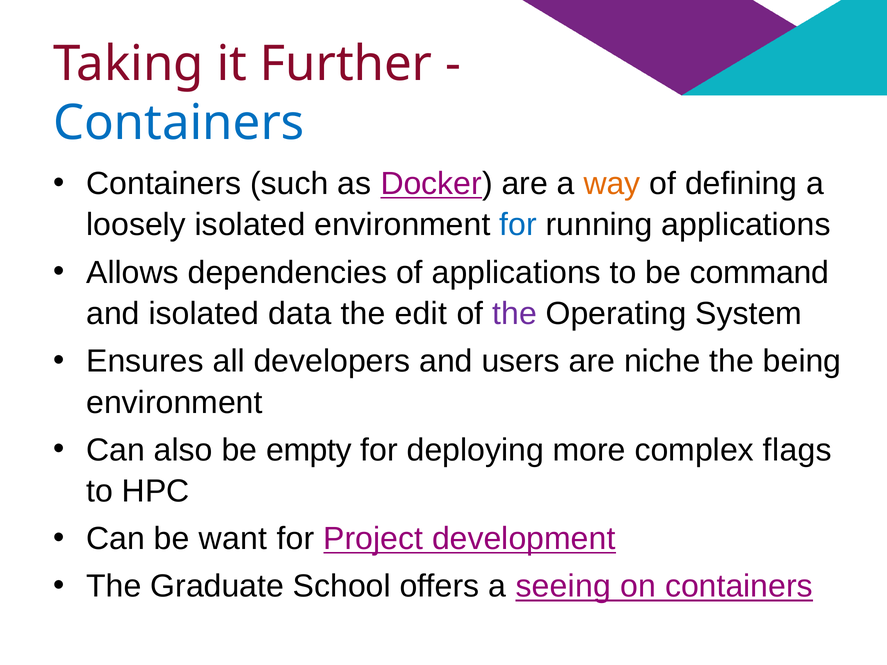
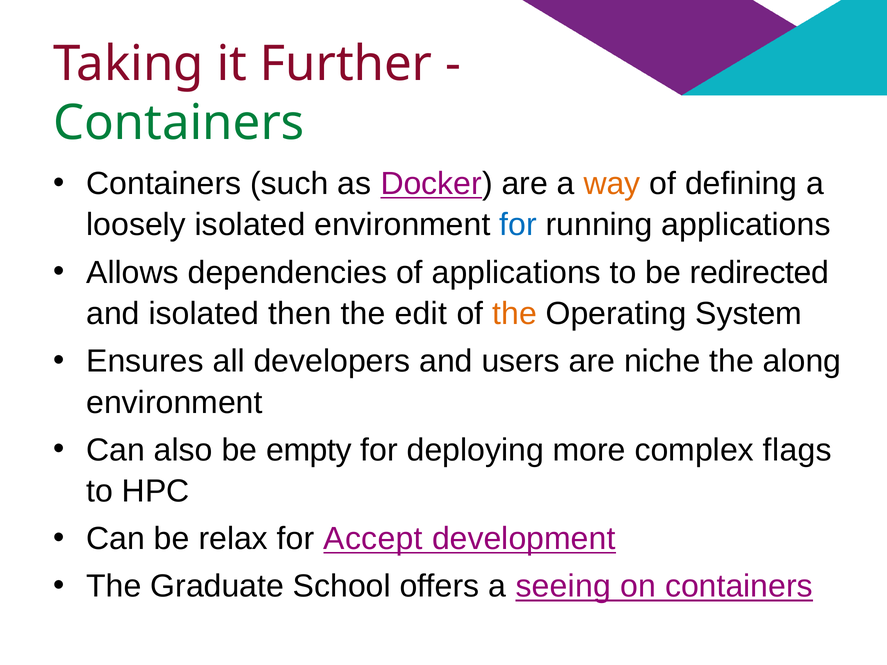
Containers at (179, 123) colour: blue -> green
command: command -> redirected
data: data -> then
the at (515, 314) colour: purple -> orange
being: being -> along
want: want -> relax
Project: Project -> Accept
